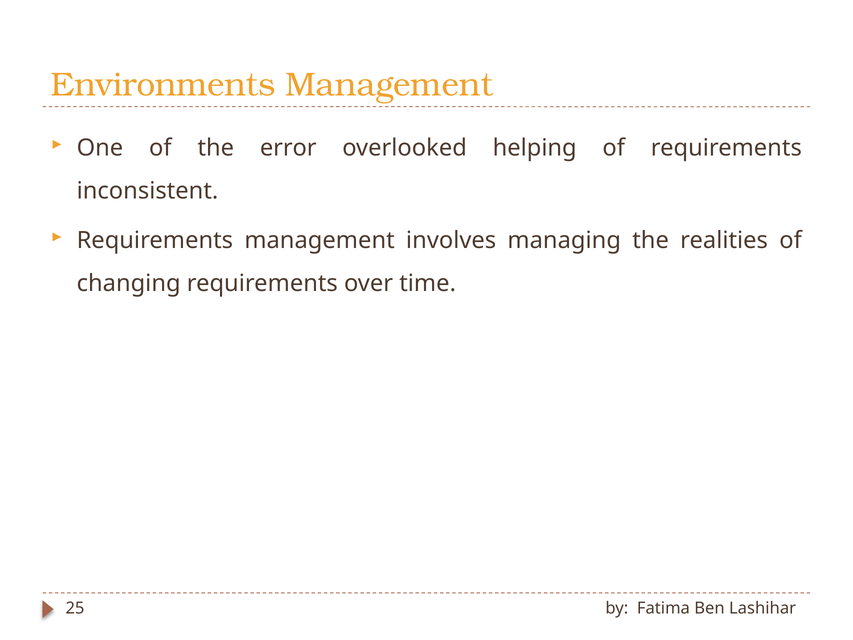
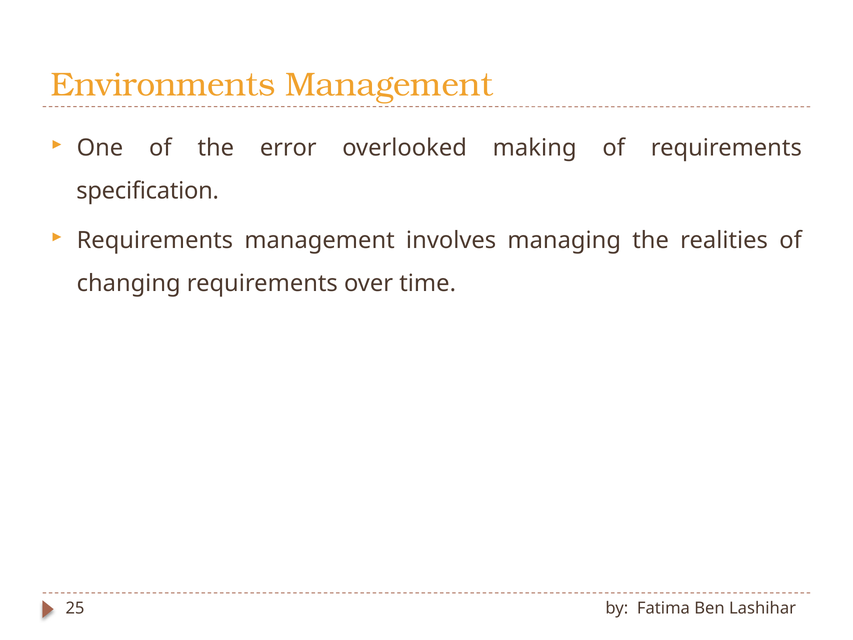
helping: helping -> making
inconsistent: inconsistent -> specification
